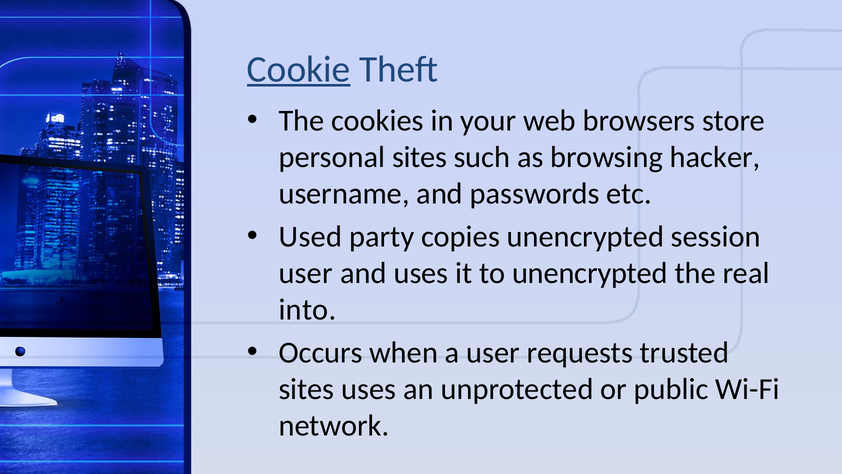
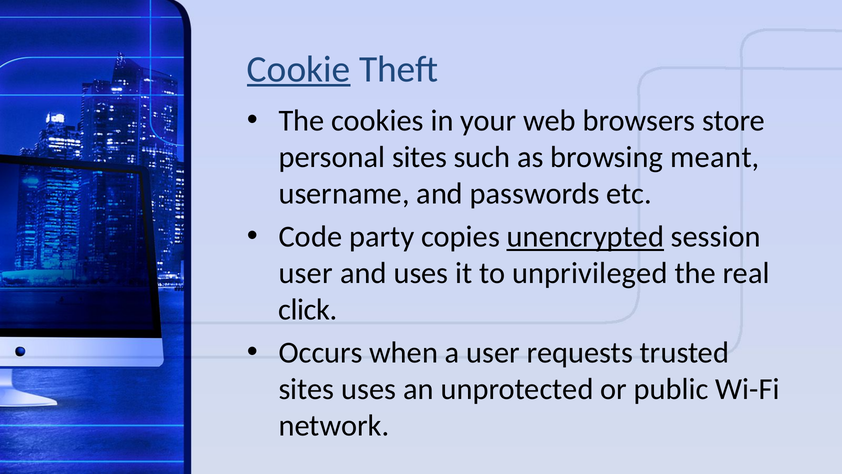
hacker: hacker -> meant
Used: Used -> Code
unencrypted at (585, 237) underline: none -> present
to unencrypted: unencrypted -> unprivileged
into: into -> click
